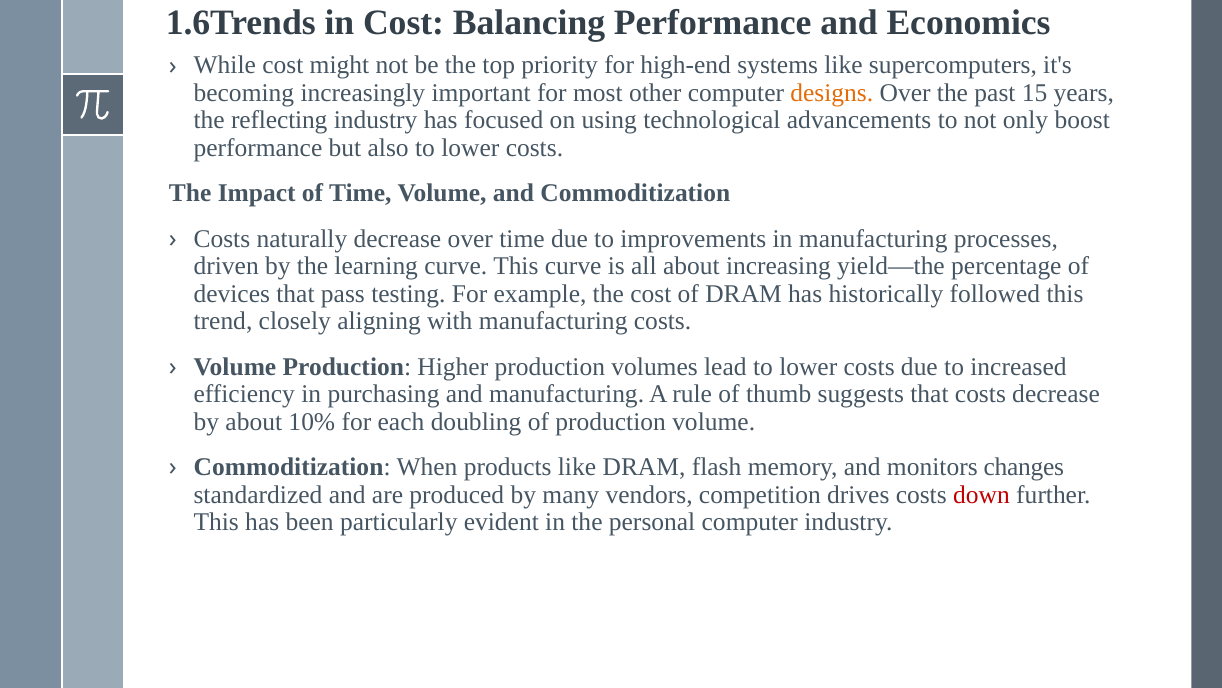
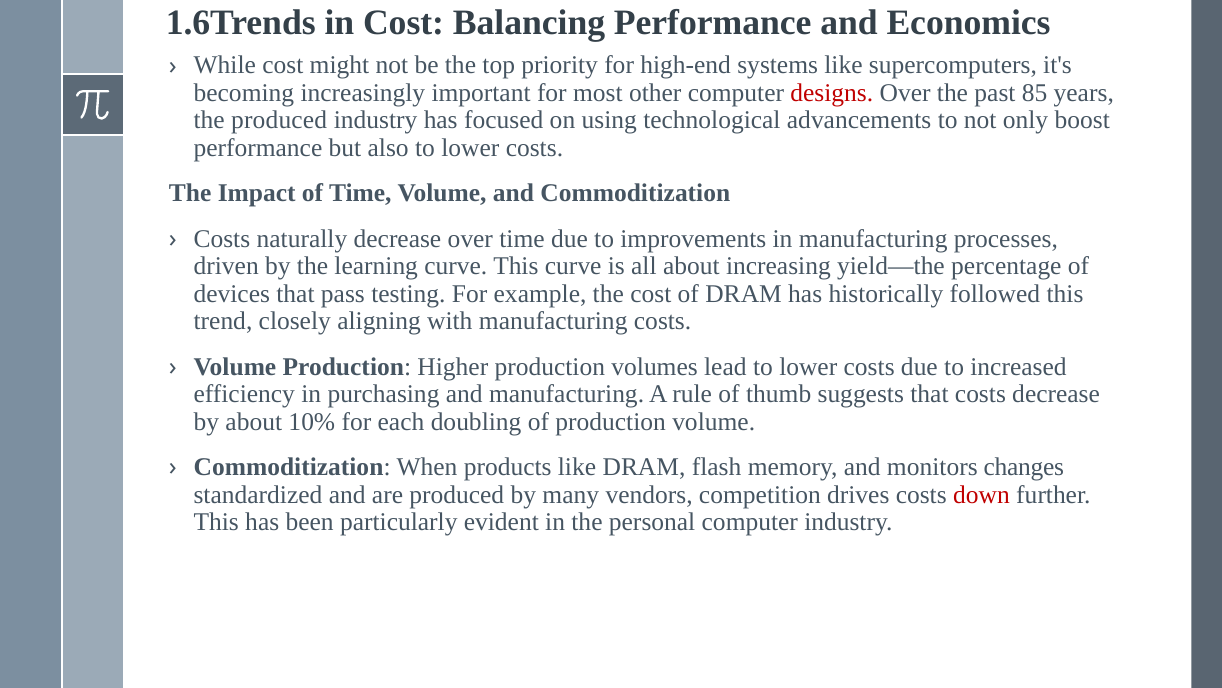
designs colour: orange -> red
15: 15 -> 85
the reflecting: reflecting -> produced
